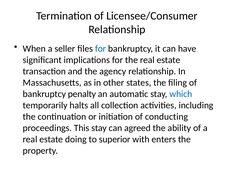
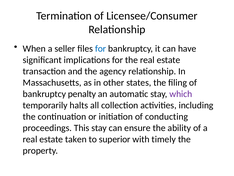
which colour: blue -> purple
agreed: agreed -> ensure
doing: doing -> taken
enters: enters -> timely
